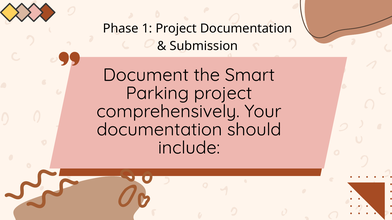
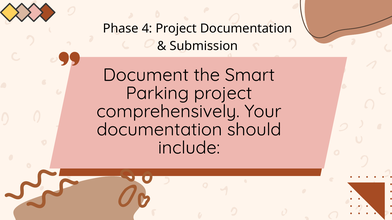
1: 1 -> 4
